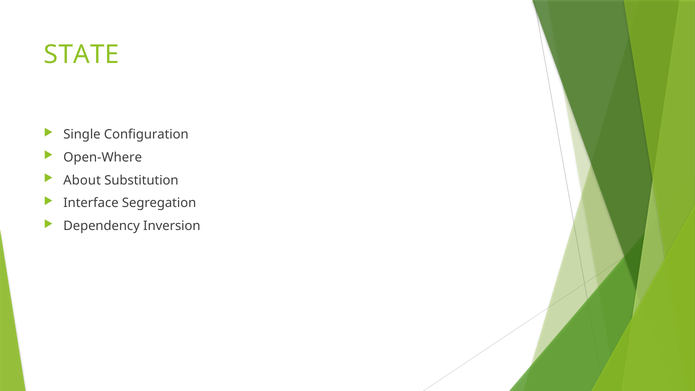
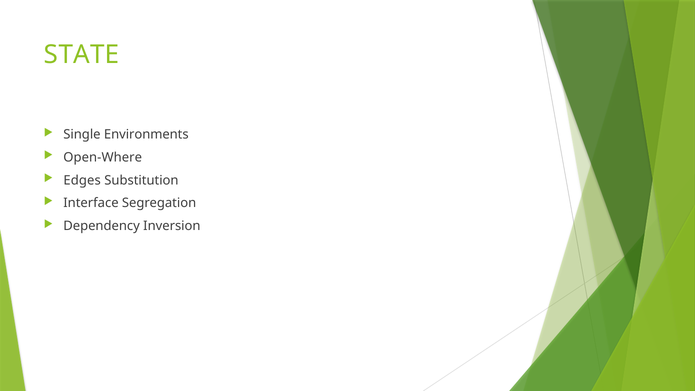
Configuration: Configuration -> Environments
About: About -> Edges
